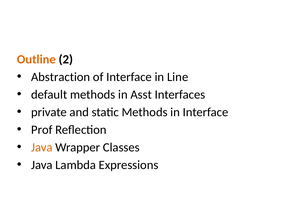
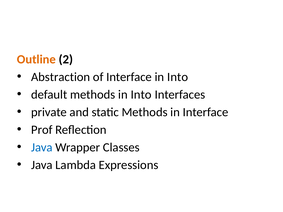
Interface in Line: Line -> Into
methods in Asst: Asst -> Into
Java at (42, 147) colour: orange -> blue
